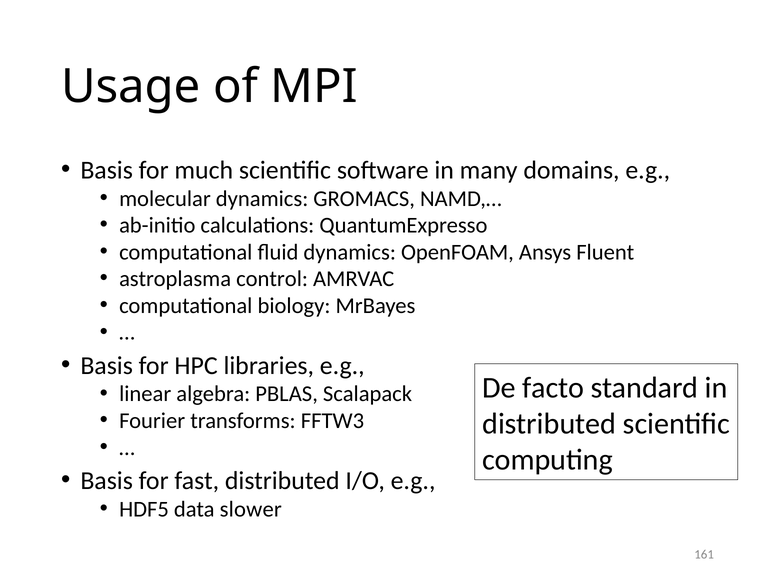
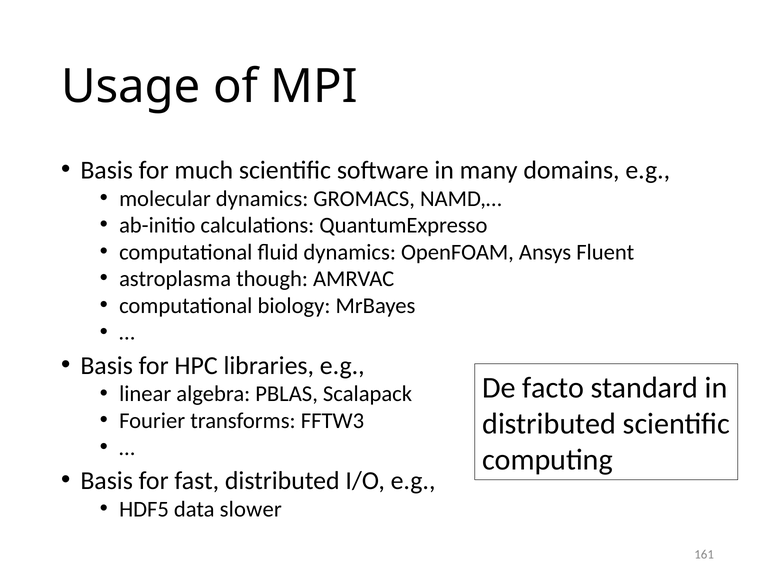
control: control -> though
